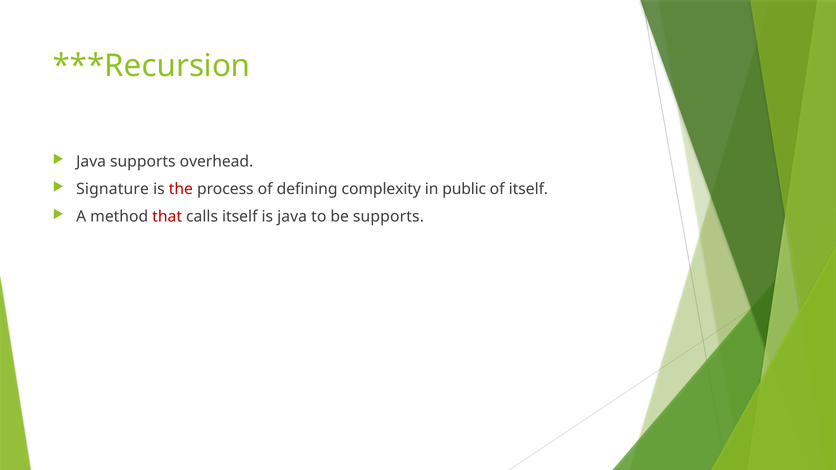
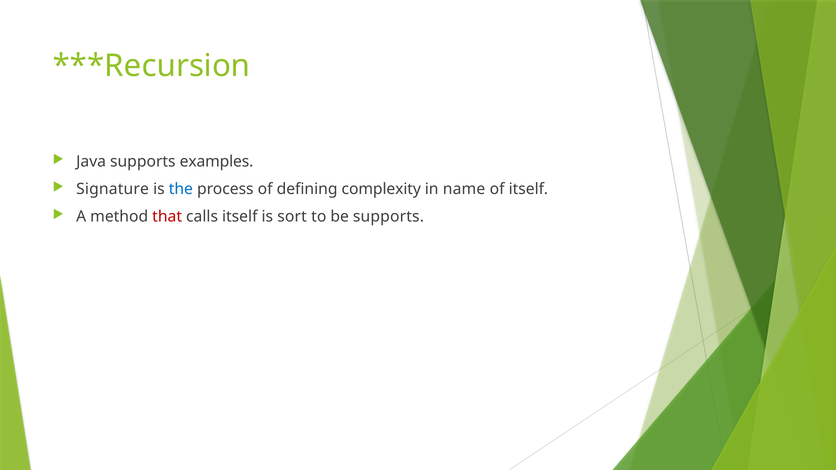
overhead: overhead -> examples
the colour: red -> blue
public: public -> name
is java: java -> sort
